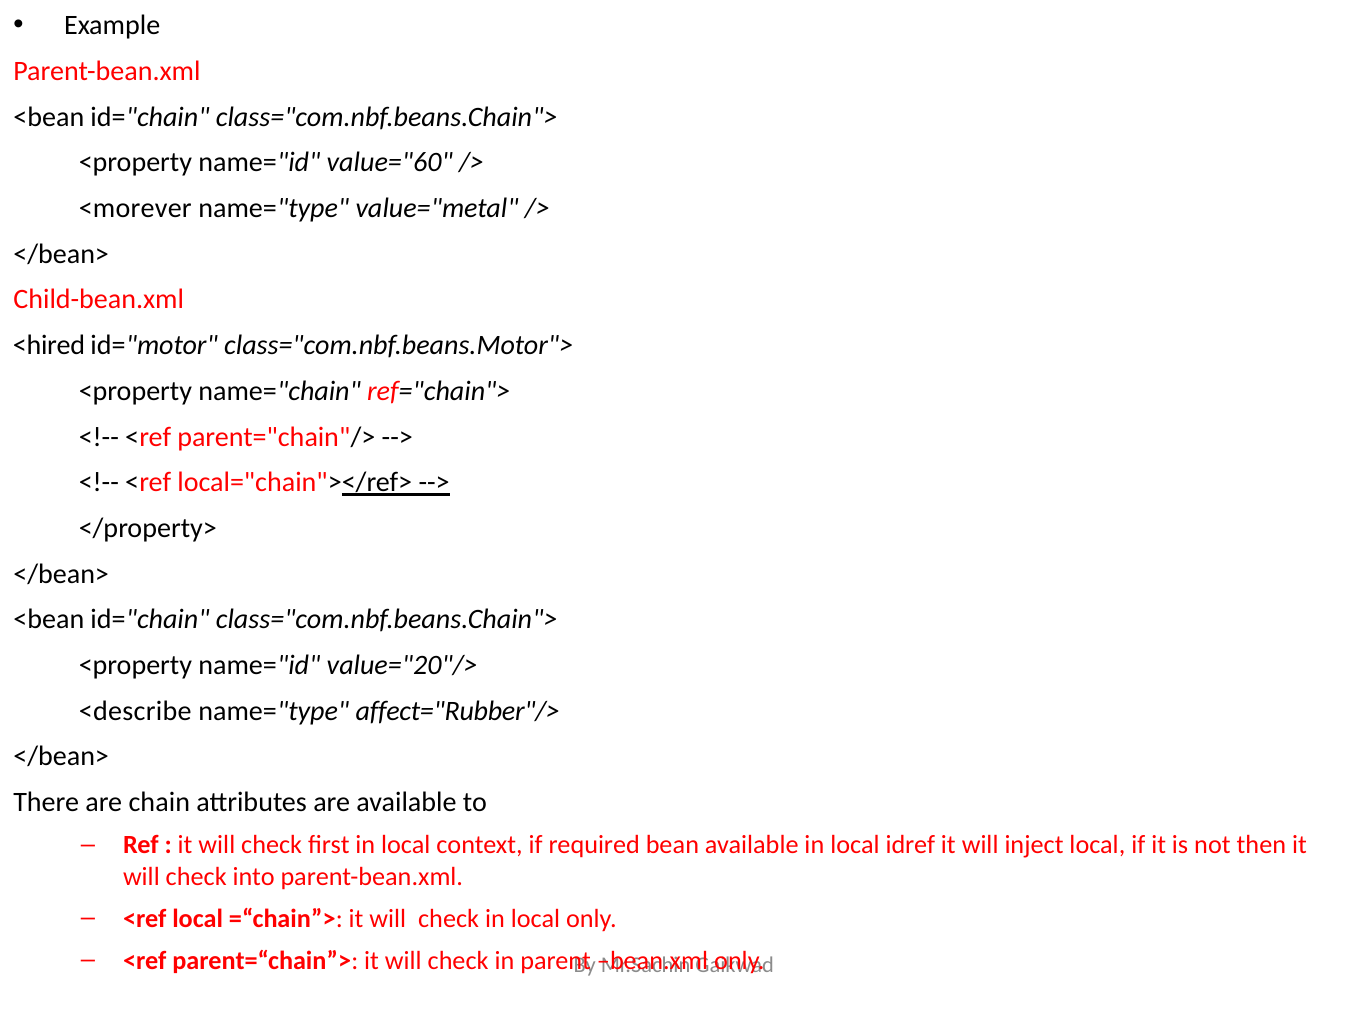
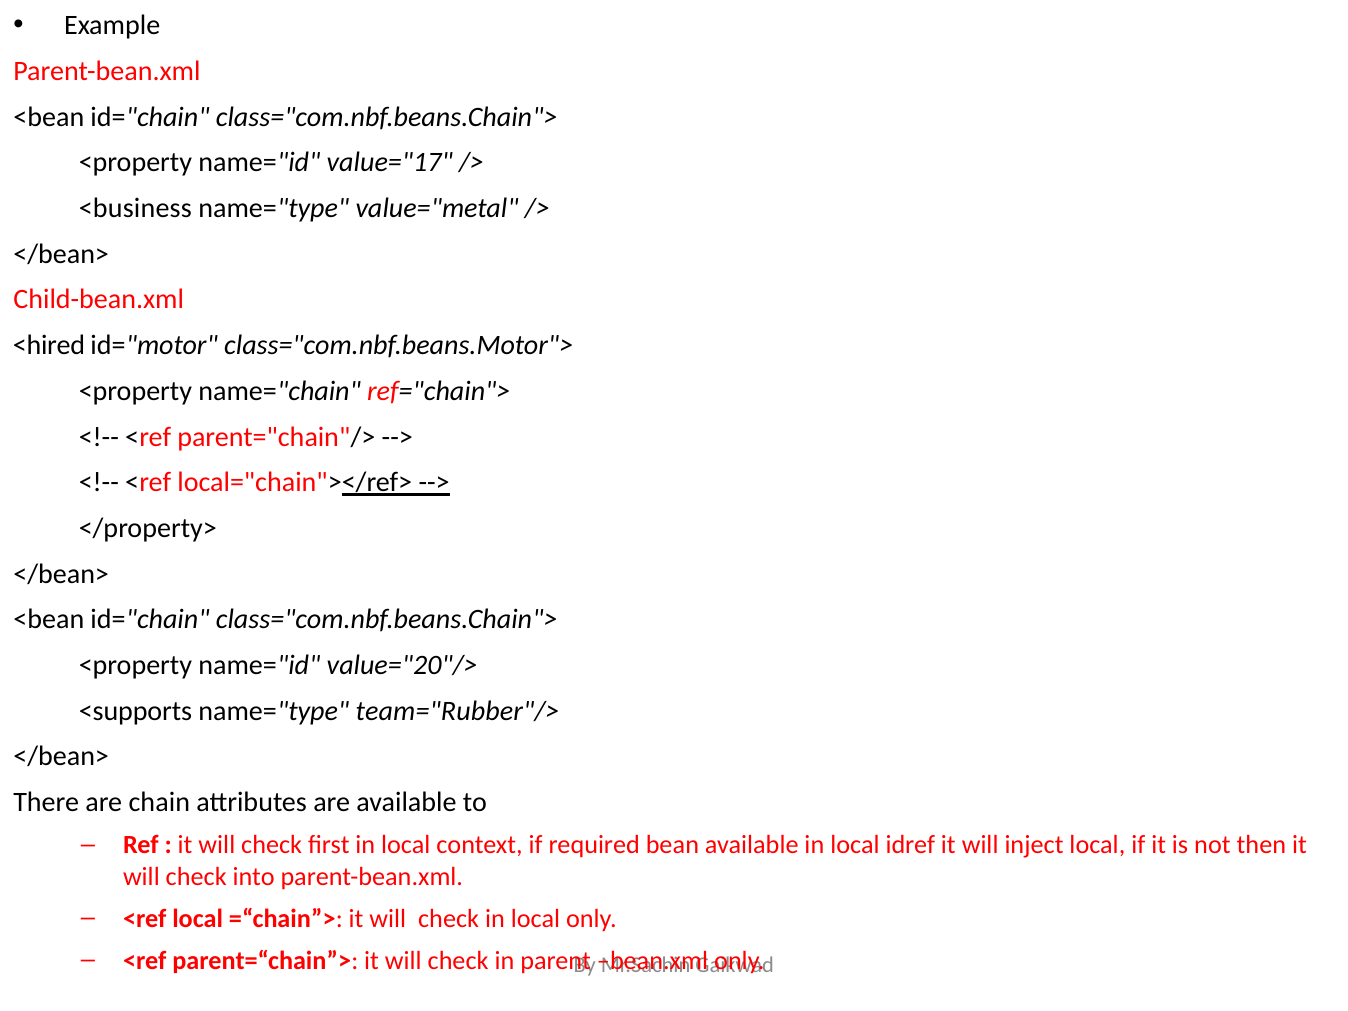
value="60: value="60 -> value="17
<morever: <morever -> <business
<describe: <describe -> <supports
affect="Rubber"/>: affect="Rubber"/> -> team="Rubber"/>
